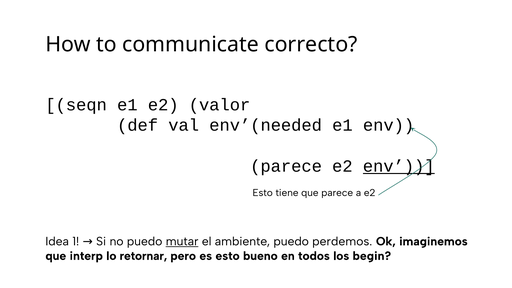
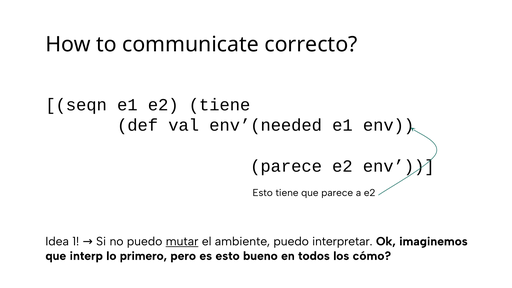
e2 valor: valor -> tiene
env at (399, 166) underline: present -> none
perdemos: perdemos -> interpretar
retornar: retornar -> primero
begin: begin -> cómo
